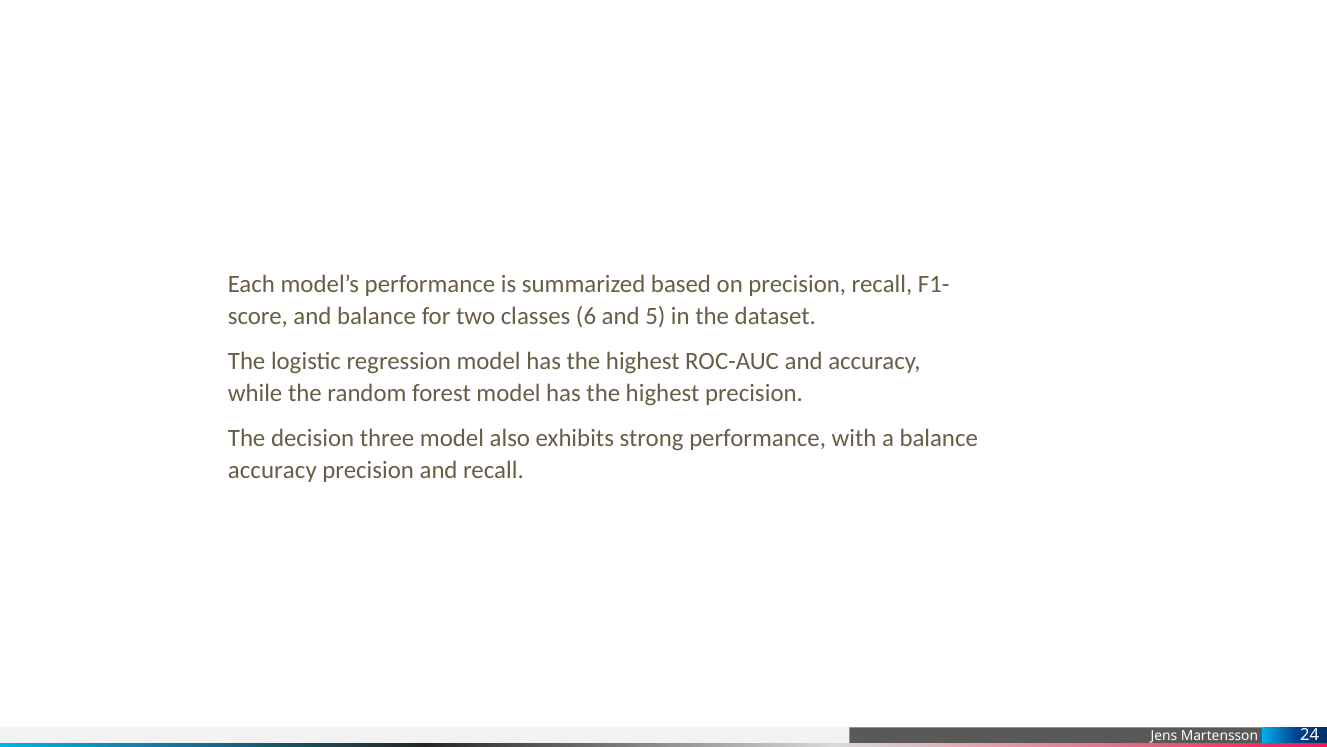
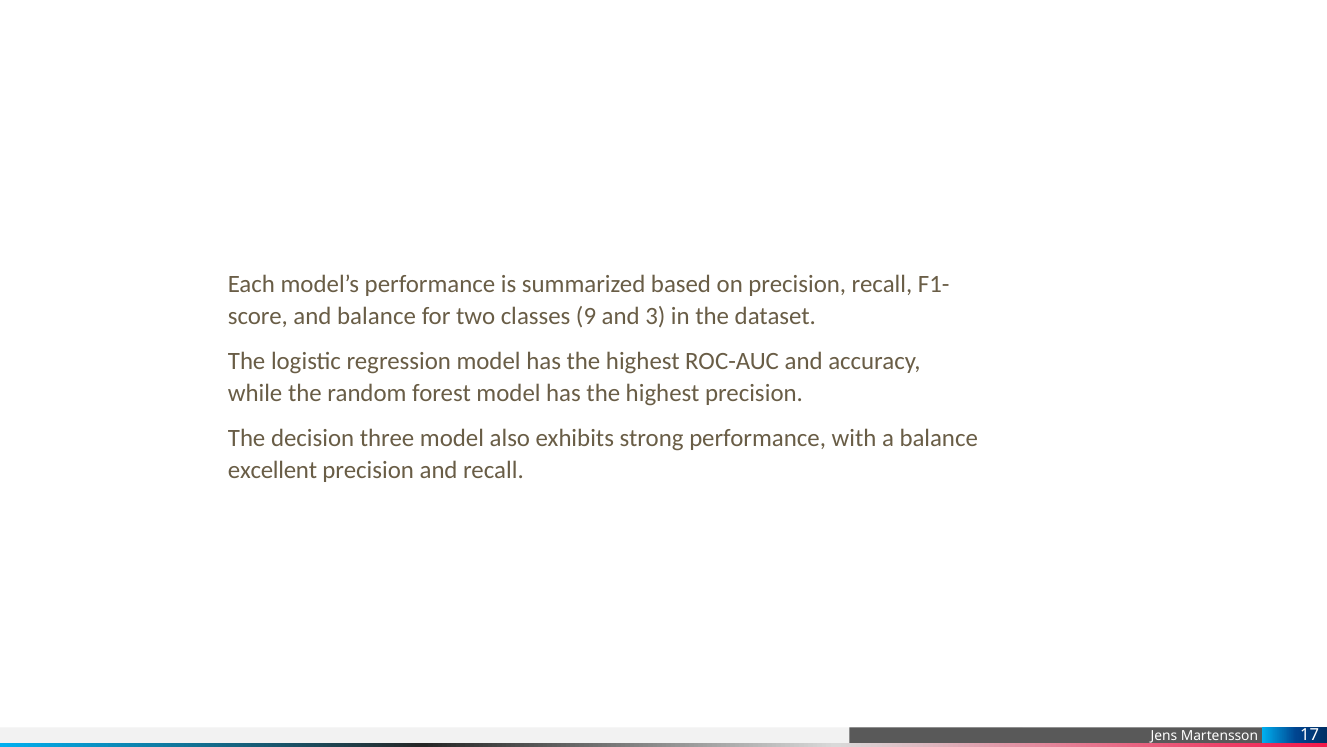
6: 6 -> 9
5: 5 -> 3
accuracy at (272, 469): accuracy -> excellent
24: 24 -> 17
